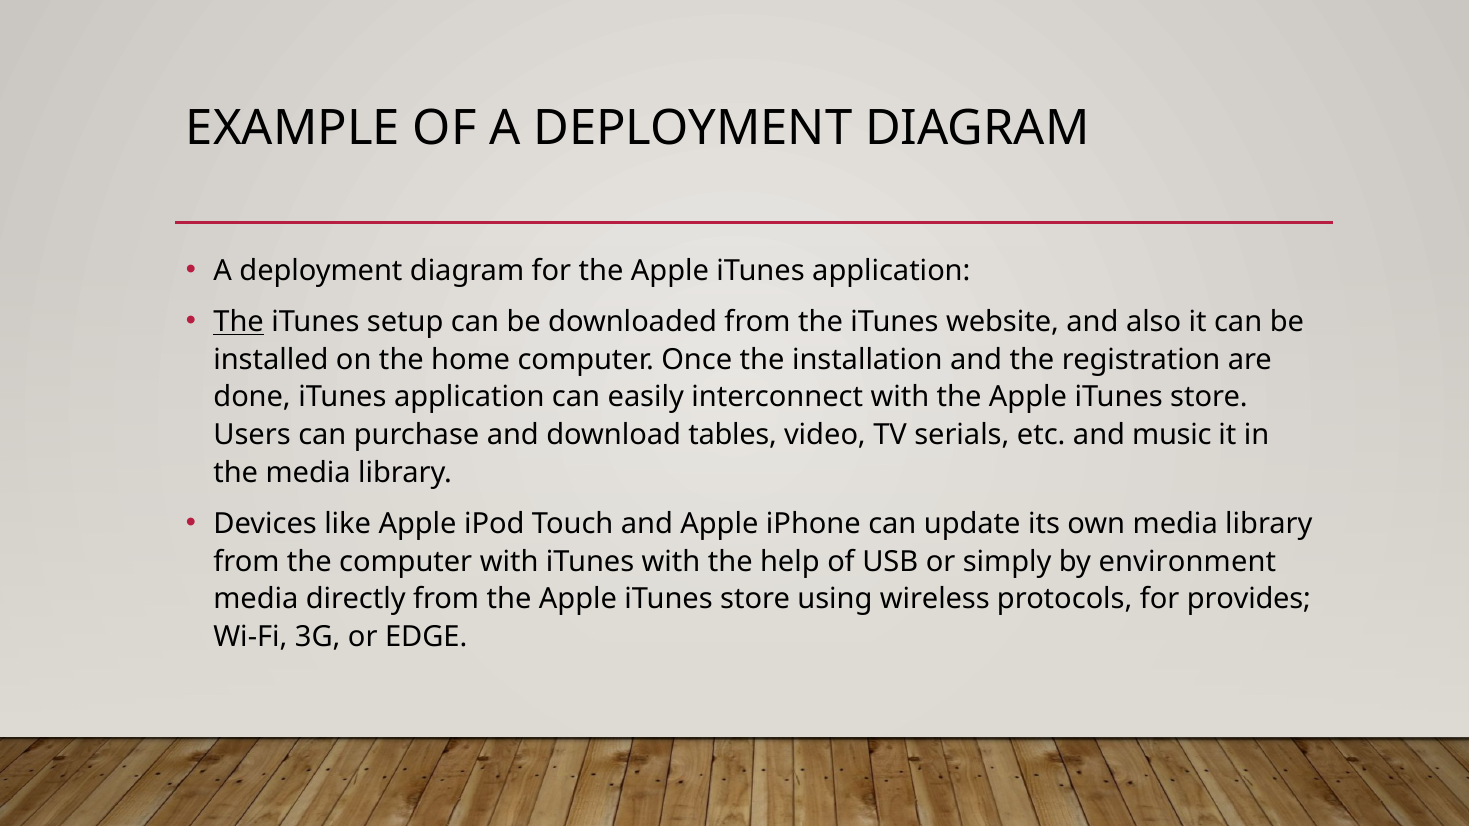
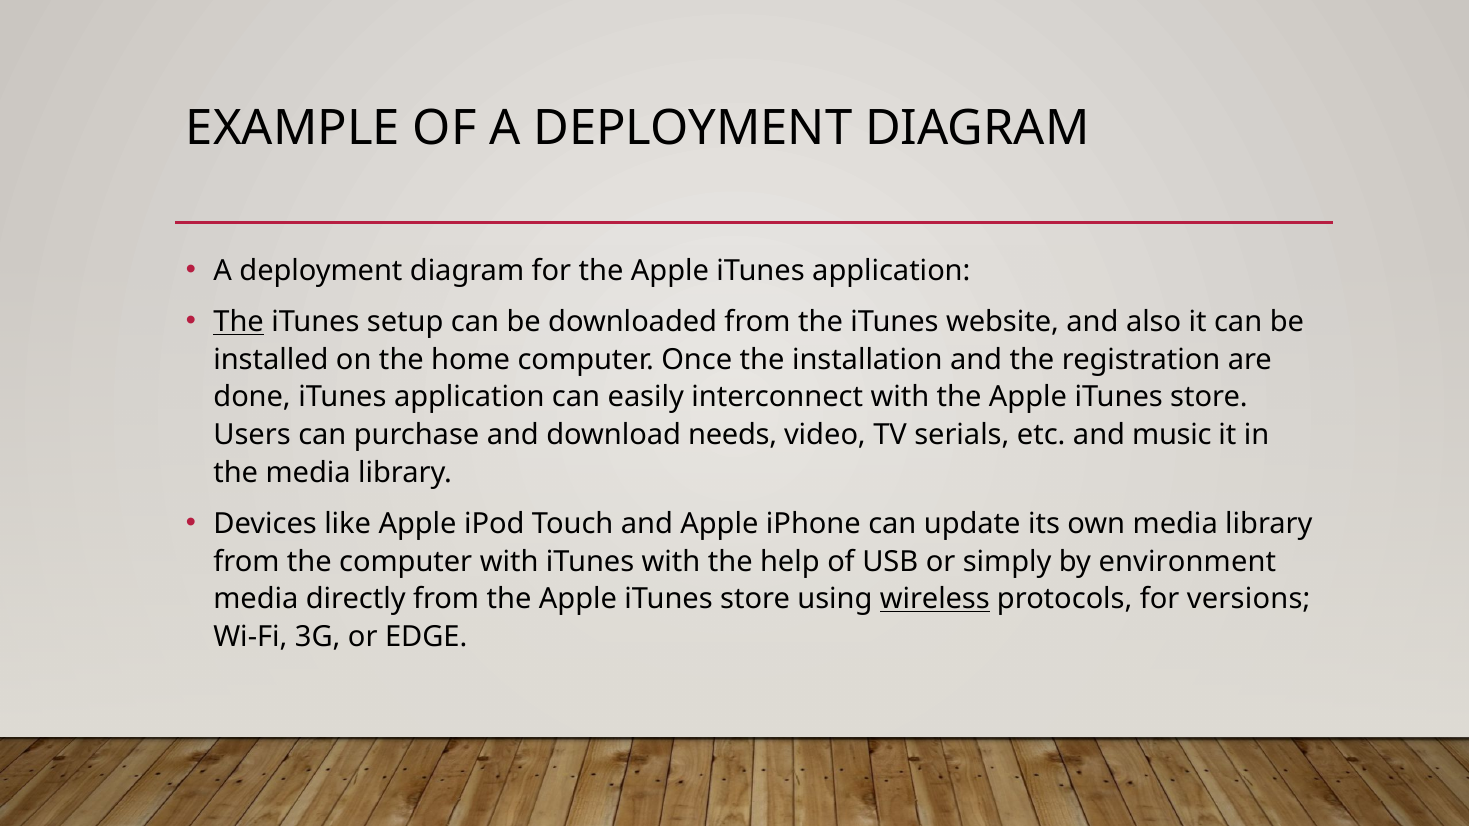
tables: tables -> needs
wireless underline: none -> present
provides: provides -> versions
